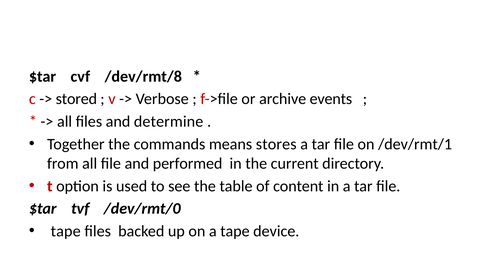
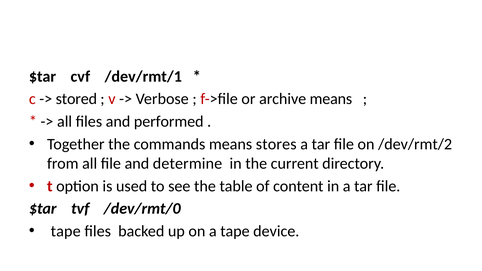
/dev/rmt/8: /dev/rmt/8 -> /dev/rmt/1
archive events: events -> means
determine: determine -> performed
/dev/rmt/1: /dev/rmt/1 -> /dev/rmt/2
performed: performed -> determine
